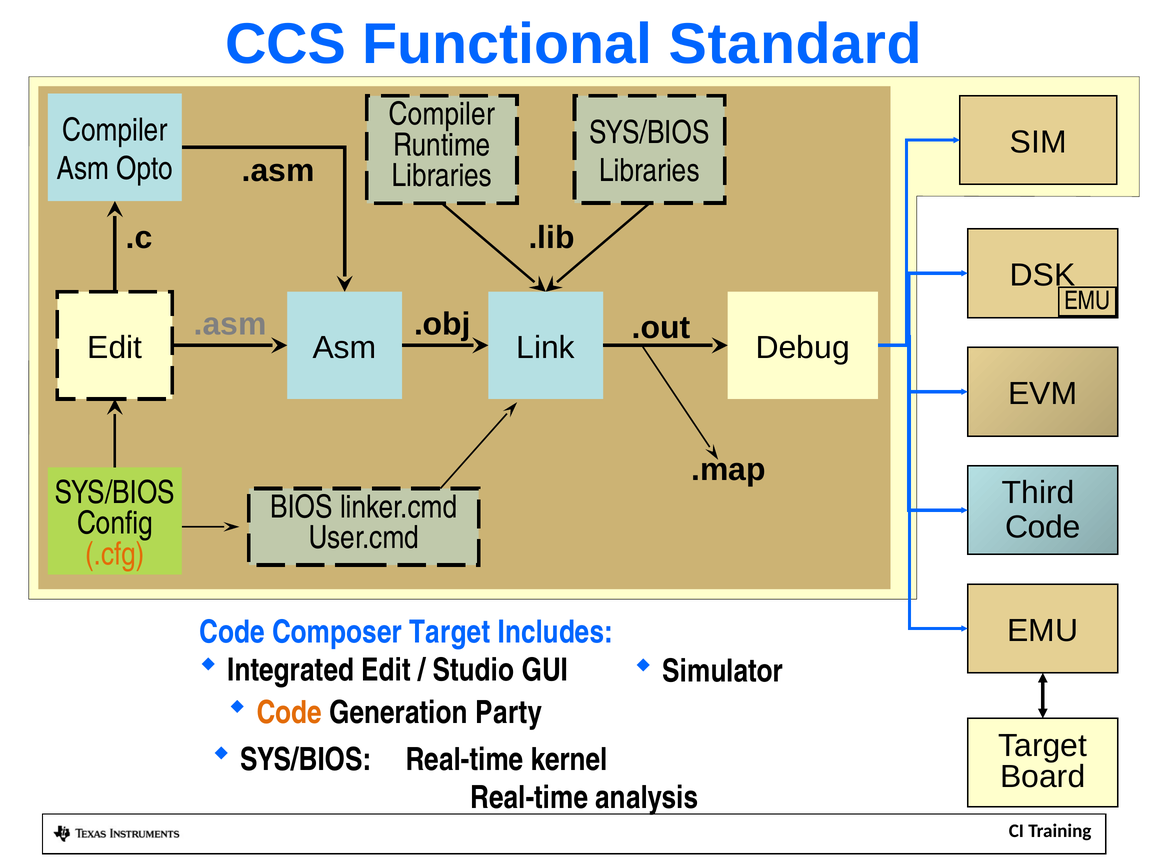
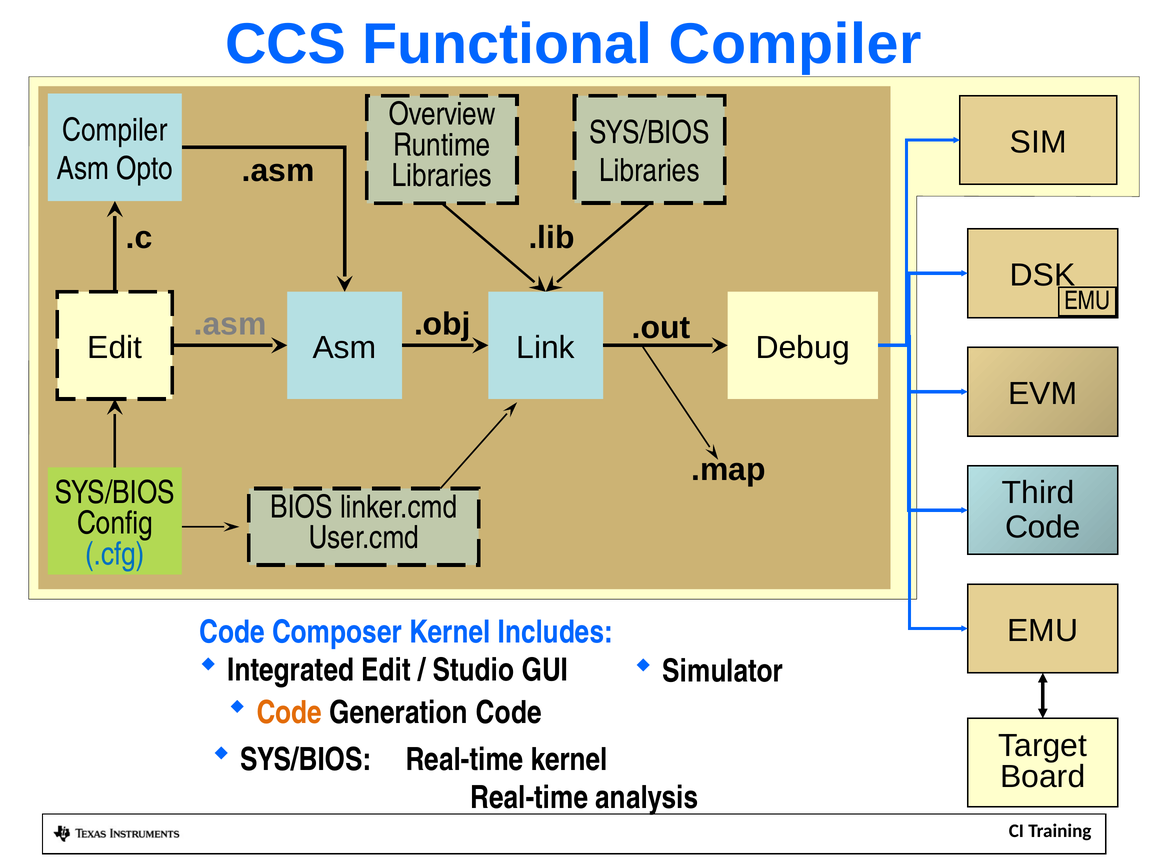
Functional Standard: Standard -> Compiler
Compiler at (442, 114): Compiler -> Overview
.cfg colour: orange -> blue
Composer Target: Target -> Kernel
Generation Party: Party -> Code
